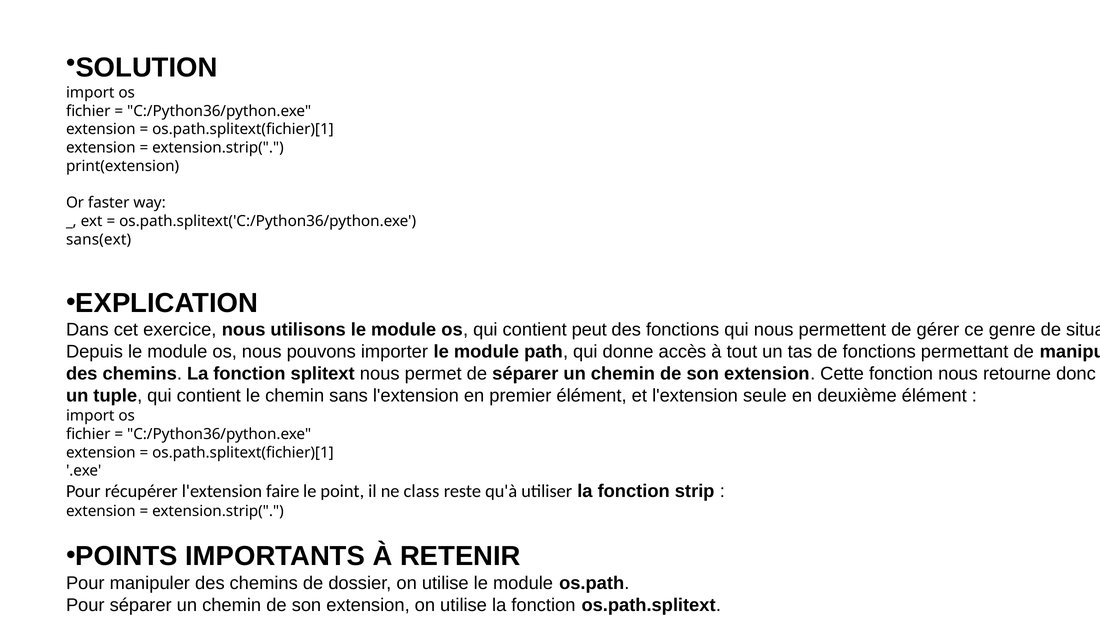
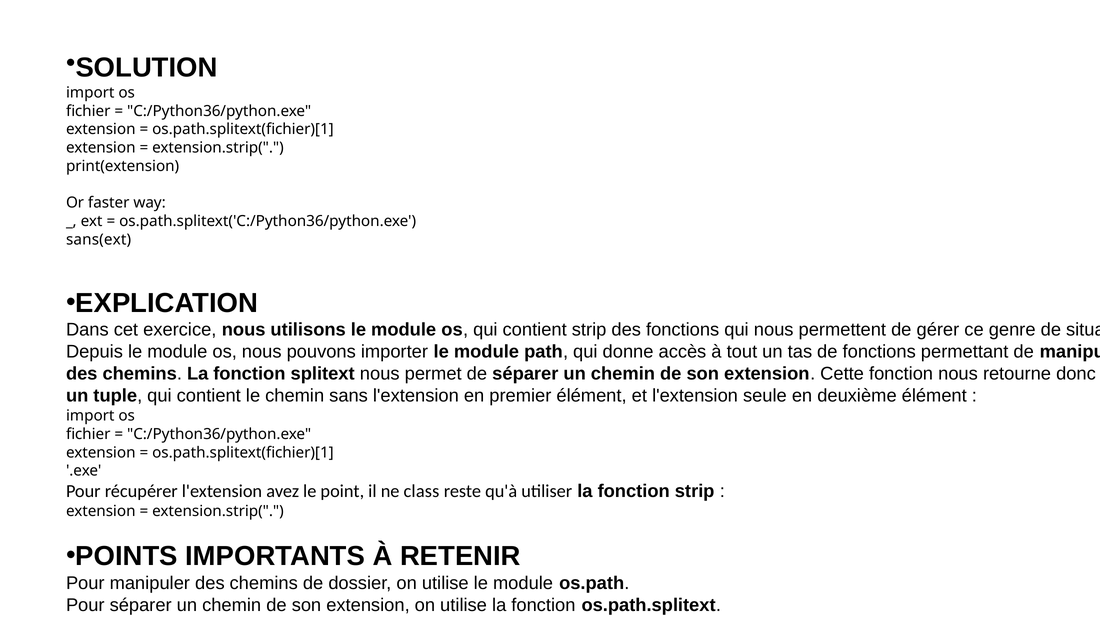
contient peut: peut -> strip
faire: faire -> avez
